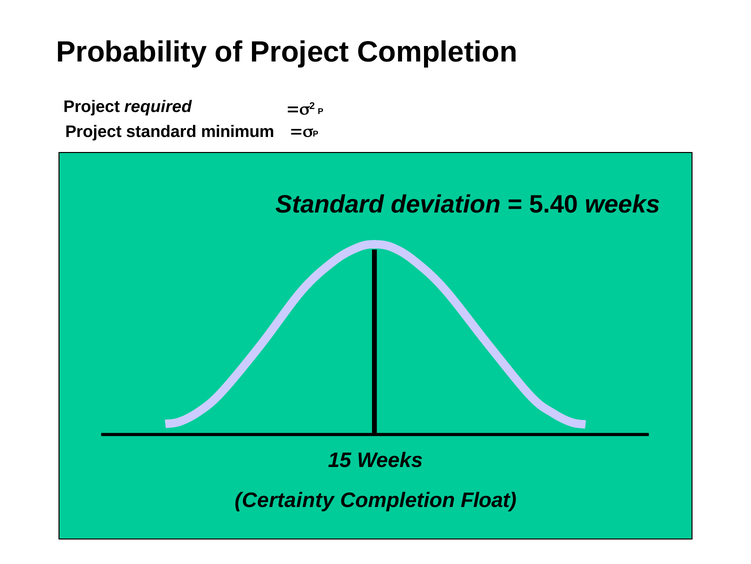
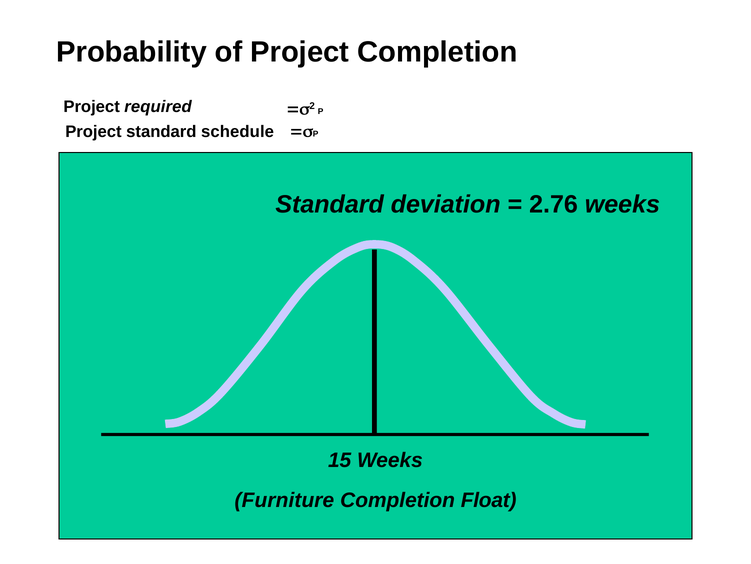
minimum: minimum -> schedule
5.40: 5.40 -> 2.76
Certainty: Certainty -> Furniture
